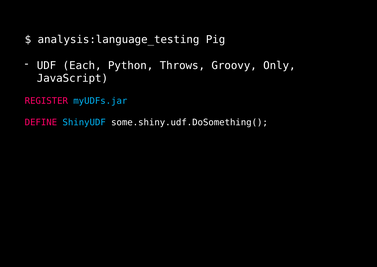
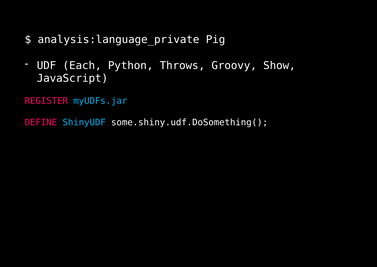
analysis:language_testing: analysis:language_testing -> analysis:language_private
Only: Only -> Show
